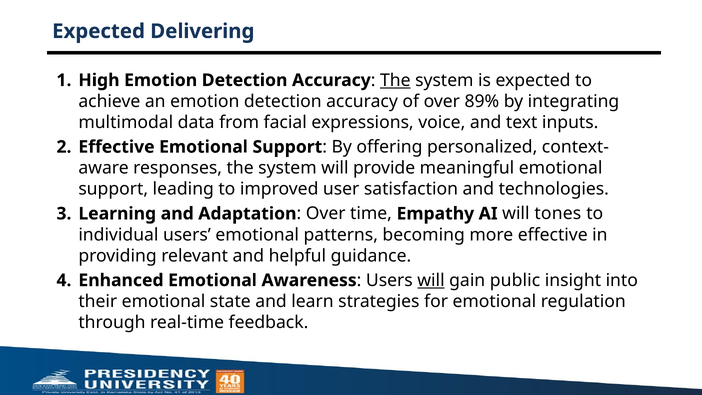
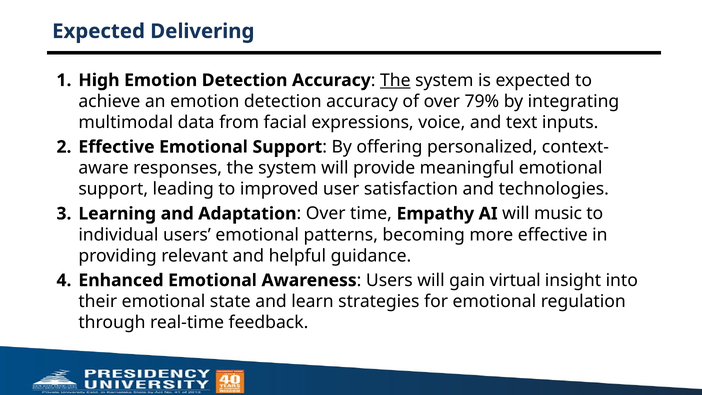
89%: 89% -> 79%
tones: tones -> music
will at (431, 280) underline: present -> none
public: public -> virtual
